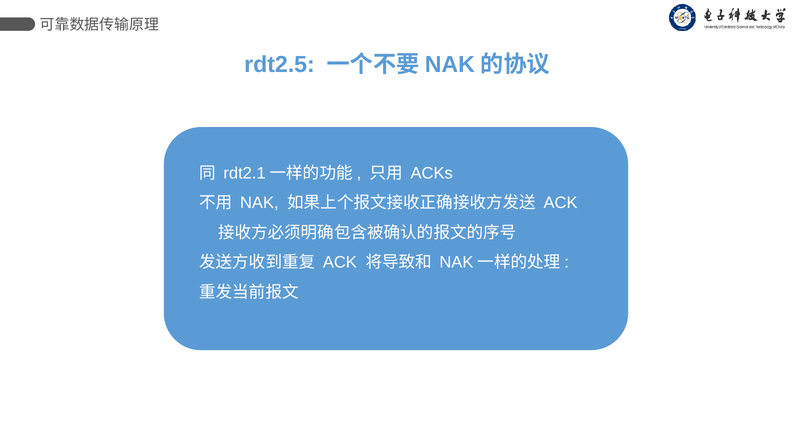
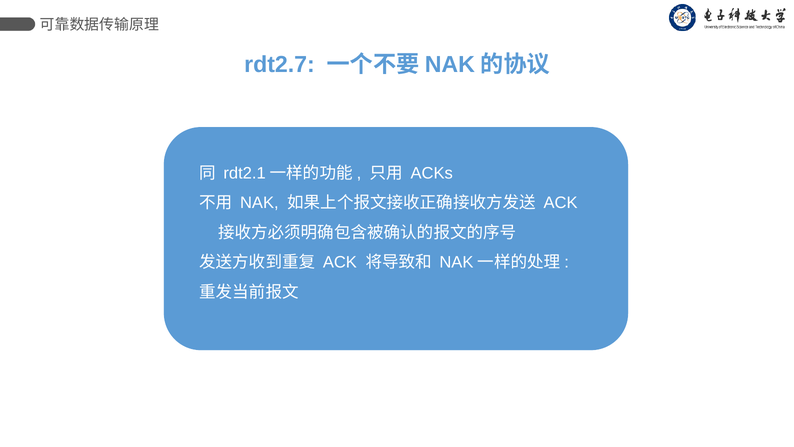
rdt2.5: rdt2.5 -> rdt2.7
